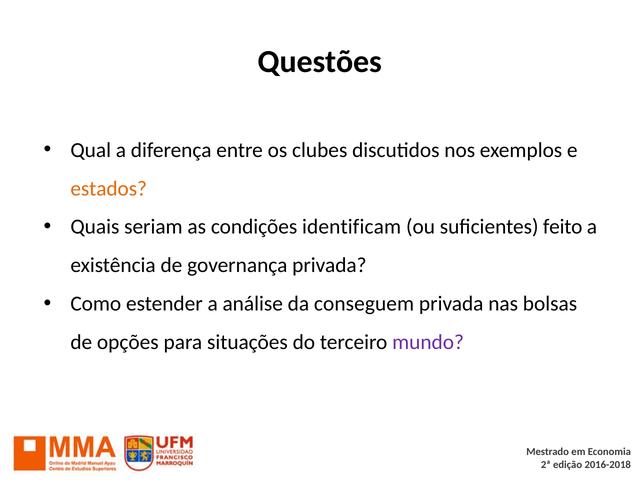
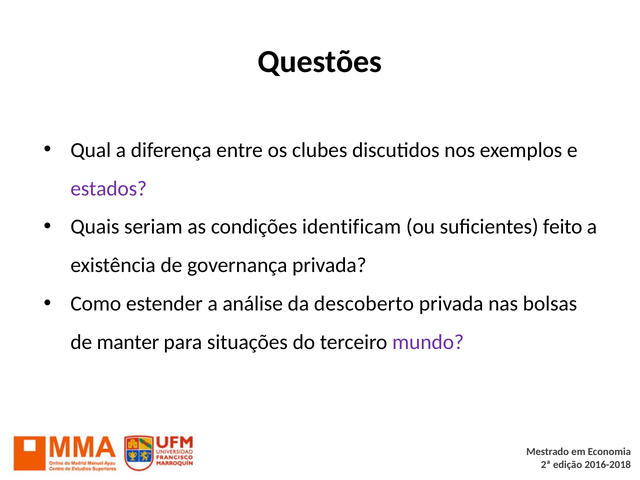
estados colour: orange -> purple
conseguem: conseguem -> descoberto
opções: opções -> manter
